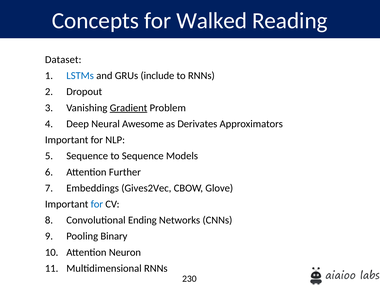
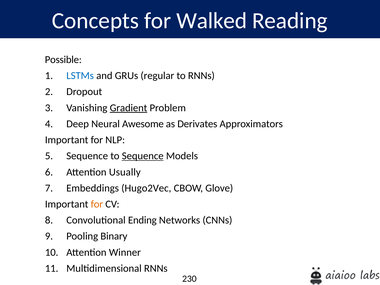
Dataset: Dataset -> Possible
include: include -> regular
Sequence at (143, 156) underline: none -> present
Further: Further -> Usually
Gives2Vec: Gives2Vec -> Hugo2Vec
for at (97, 204) colour: blue -> orange
Neuron: Neuron -> Winner
